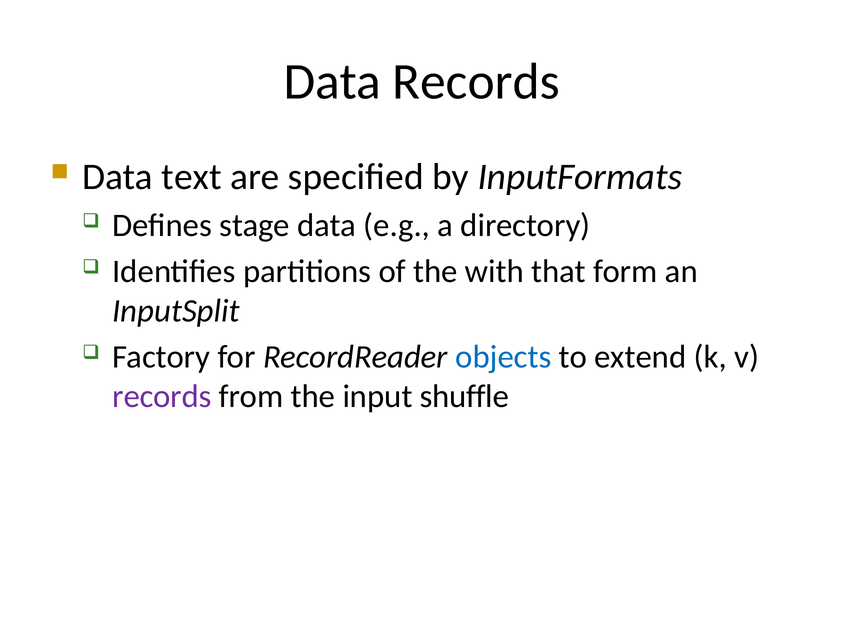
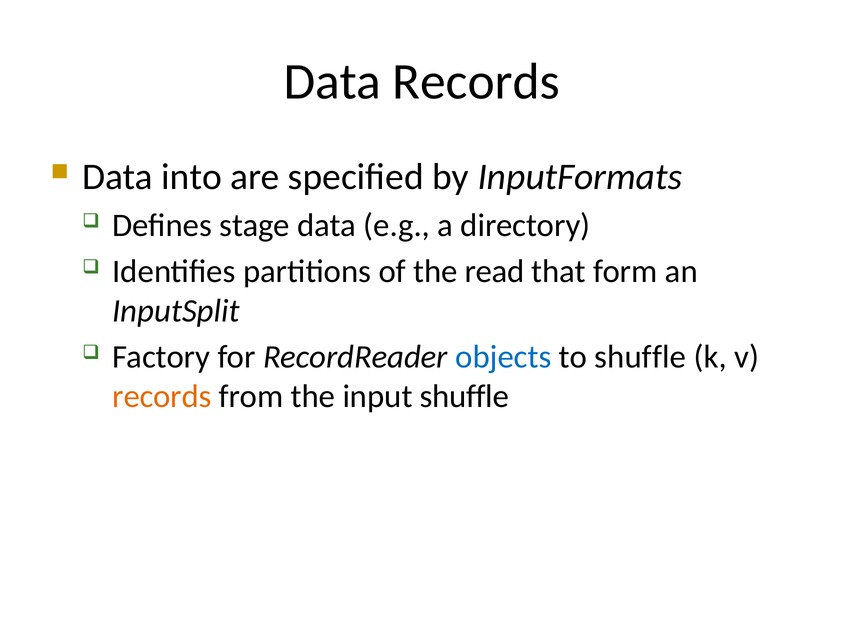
text: text -> into
with: with -> read
to extend: extend -> shuffle
records at (162, 396) colour: purple -> orange
